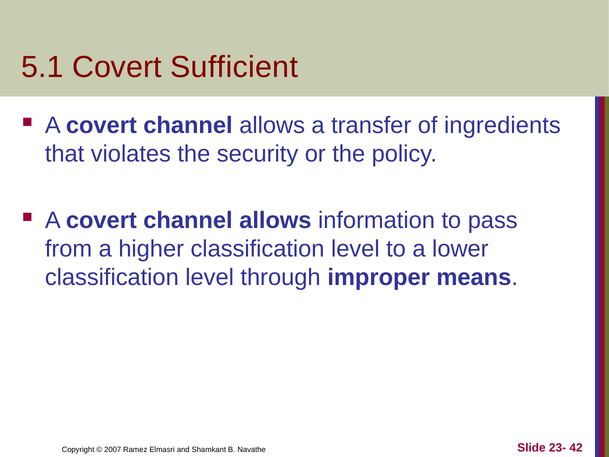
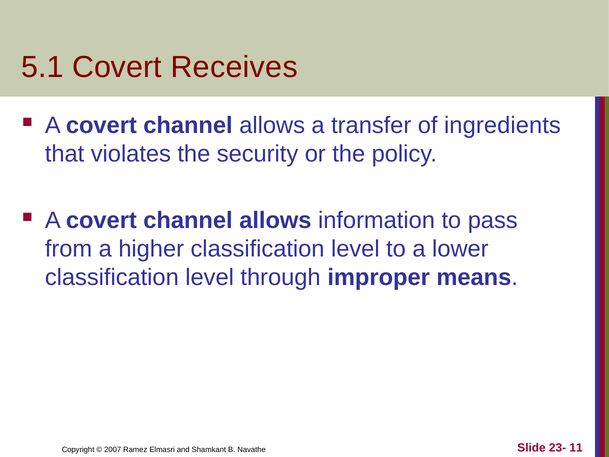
Sufficient: Sufficient -> Receives
42: 42 -> 11
